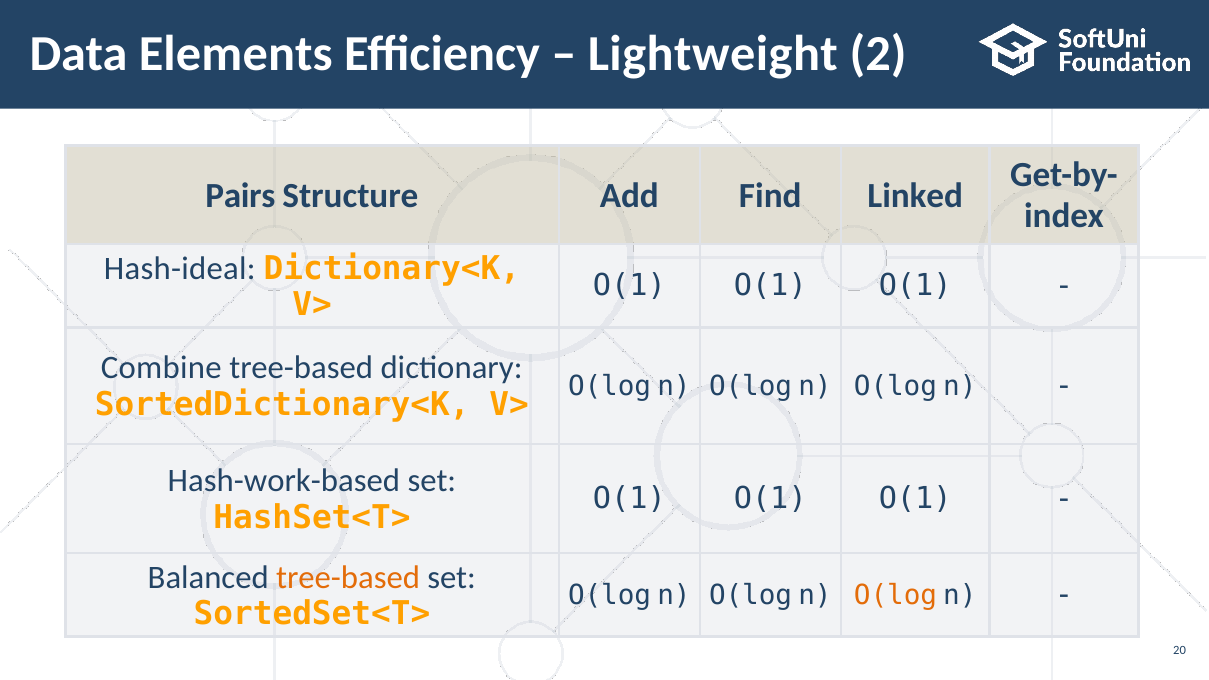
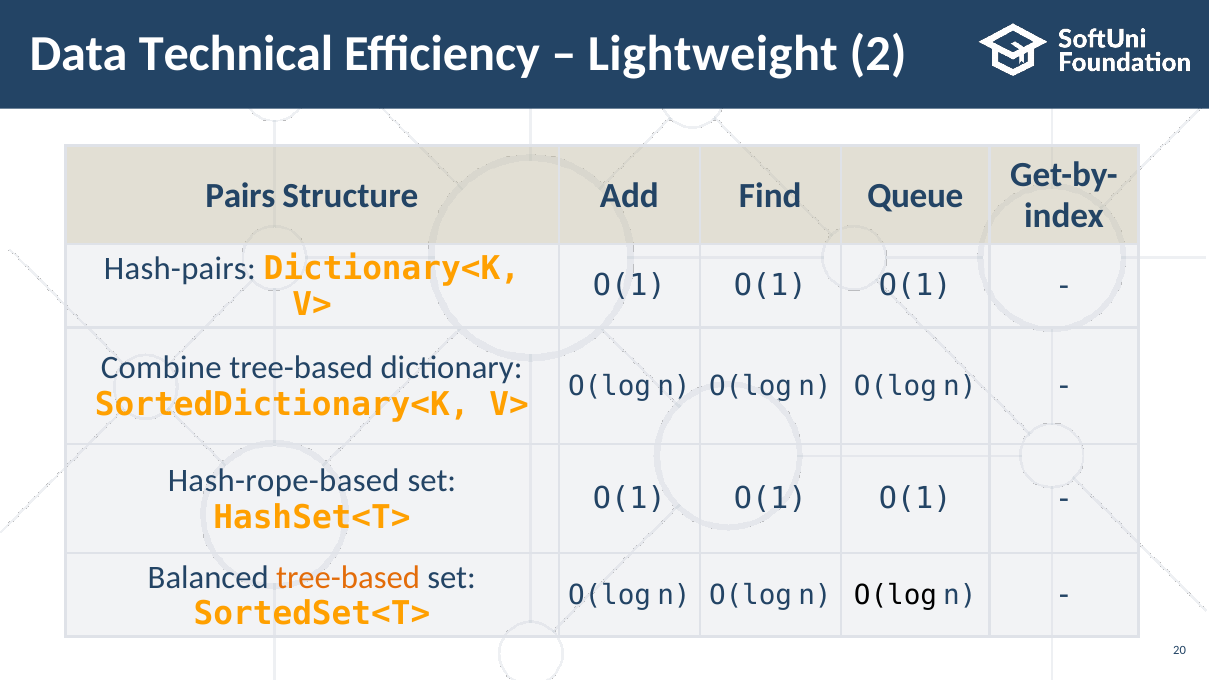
Elements: Elements -> Technical
Linked: Linked -> Queue
Hash-ideal: Hash-ideal -> Hash-pairs
Hash-work-based: Hash-work-based -> Hash-rope-based
O(log at (895, 595) colour: orange -> black
